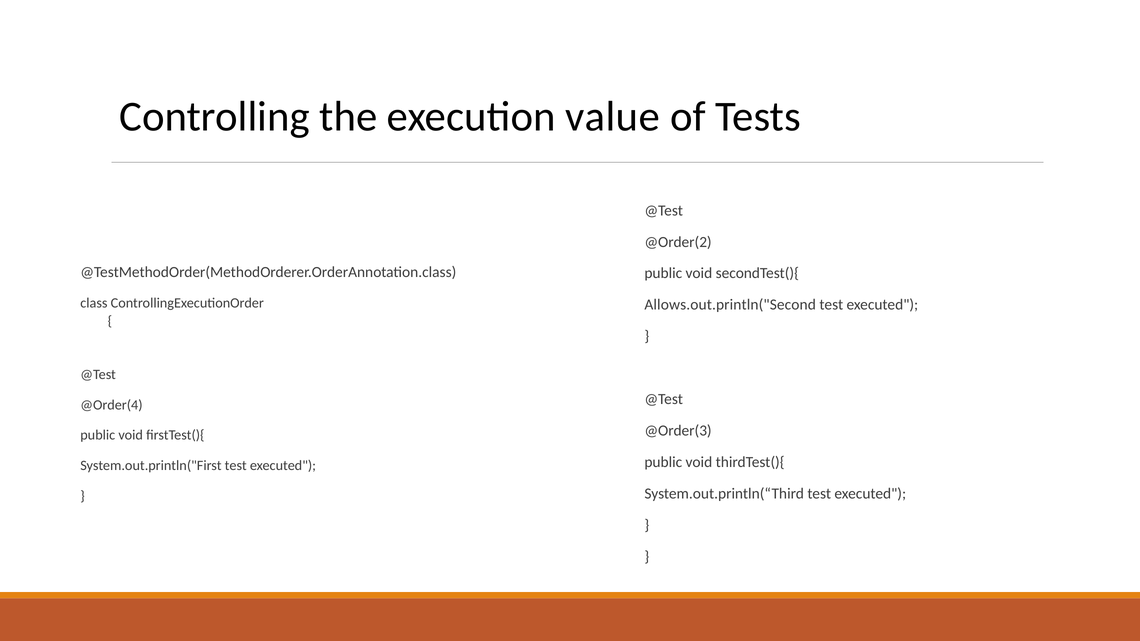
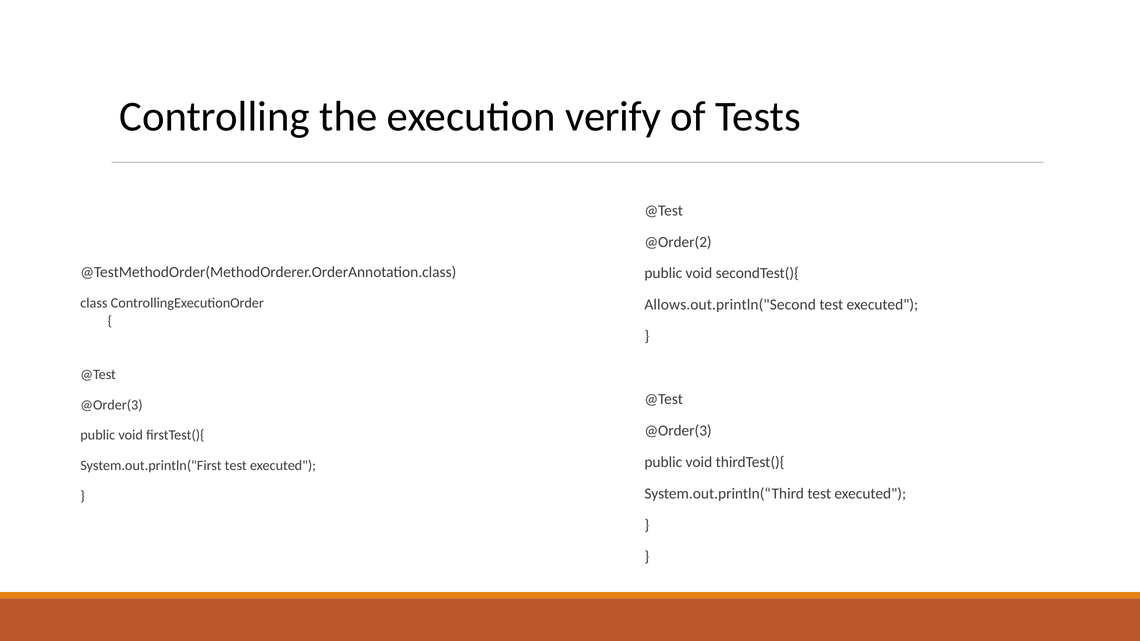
value: value -> verify
@Order(4 at (111, 405): @Order(4 -> @Order(3
